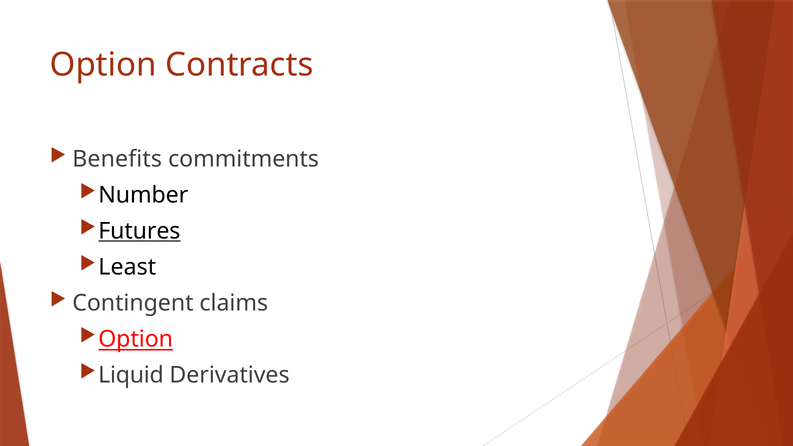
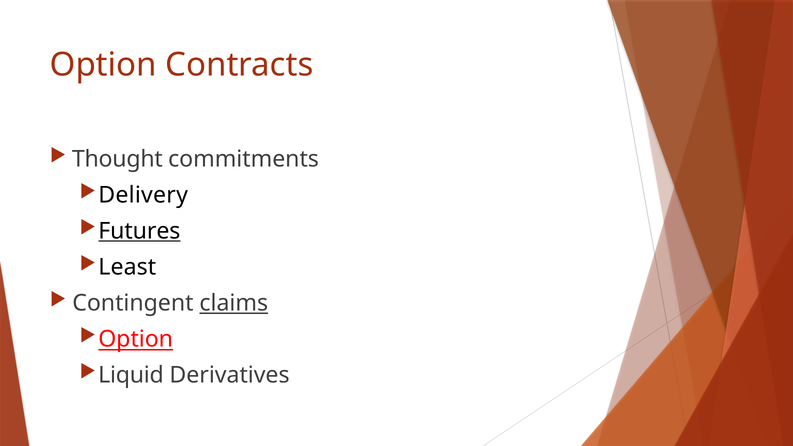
Benefits: Benefits -> Thought
Number: Number -> Delivery
claims underline: none -> present
